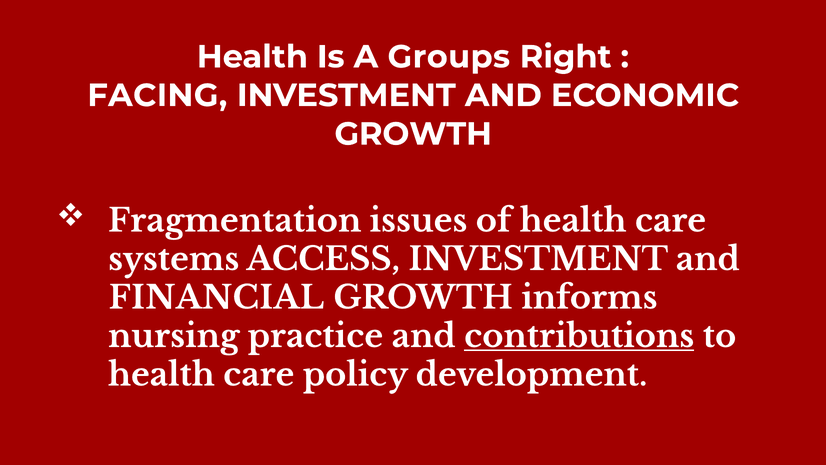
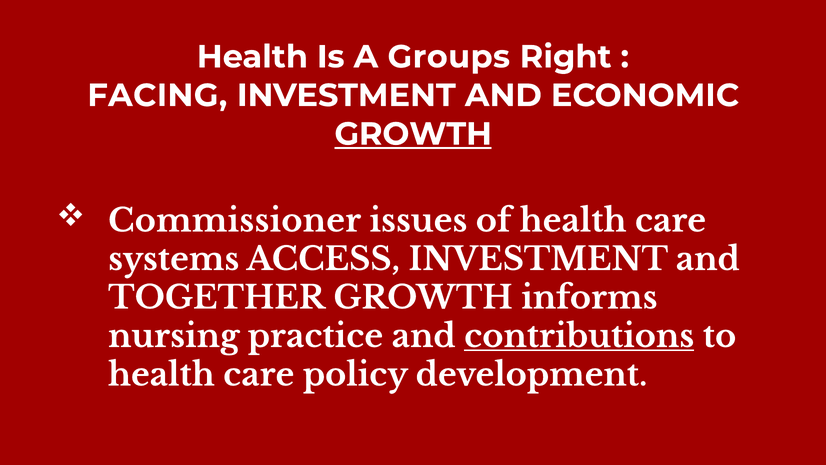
GROWTH at (413, 134) underline: none -> present
Fragmentation: Fragmentation -> Commissioner
FINANCIAL: FINANCIAL -> TOGETHER
